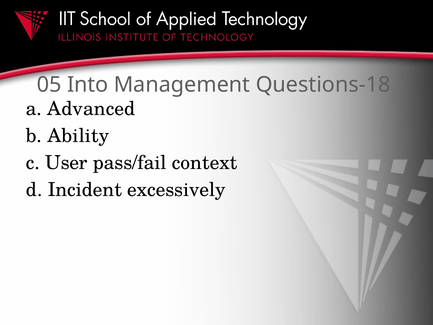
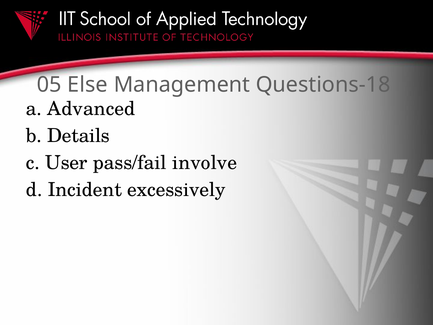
Into: Into -> Else
Ability: Ability -> Details
context: context -> involve
